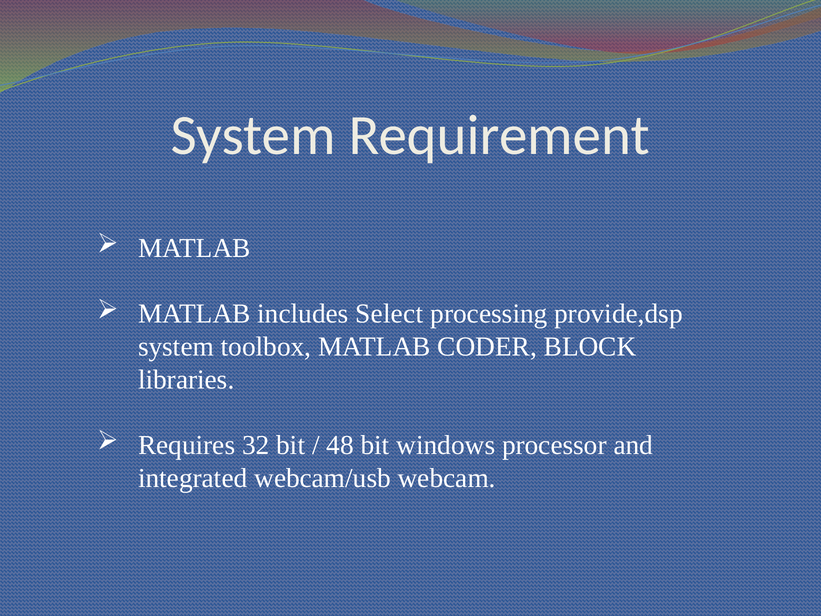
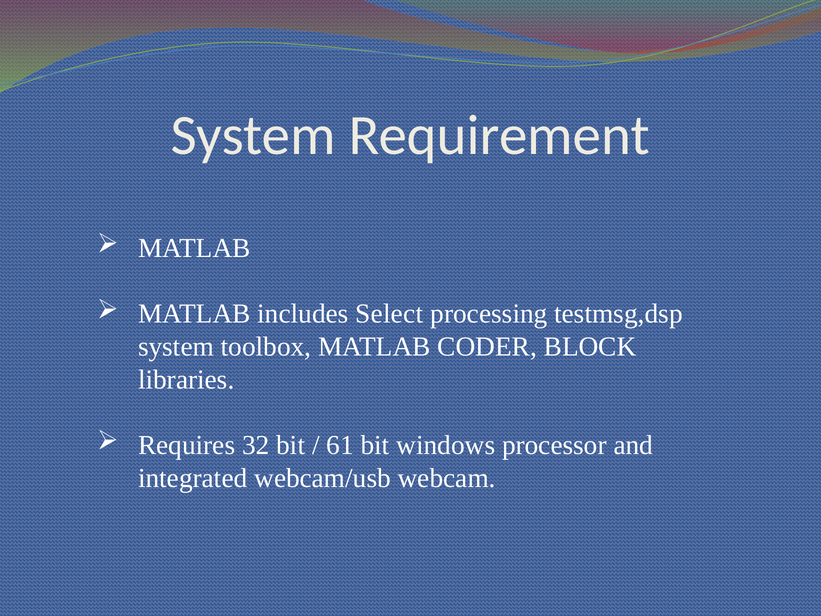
provide,dsp: provide,dsp -> testmsg,dsp
48: 48 -> 61
